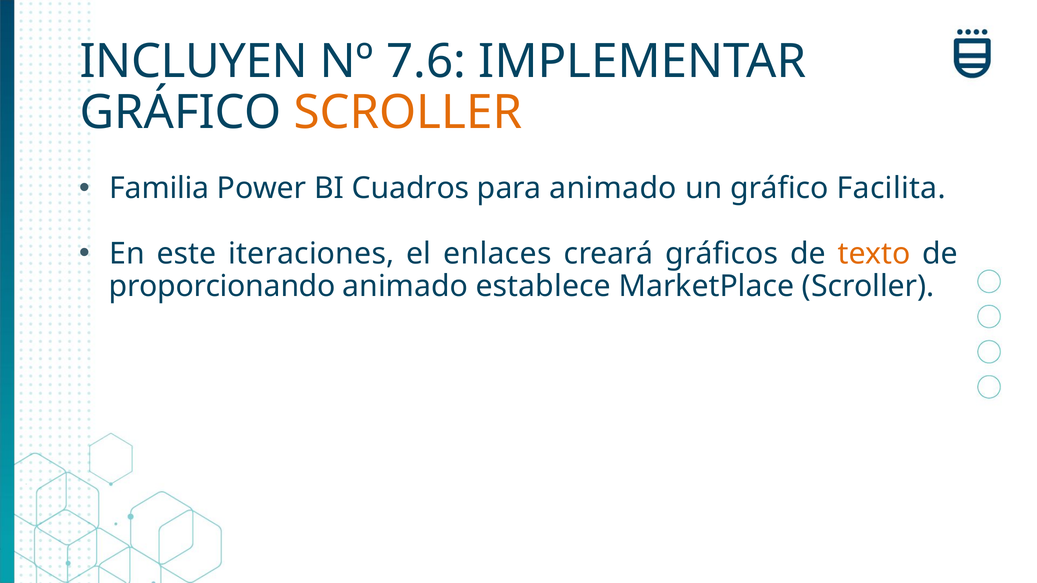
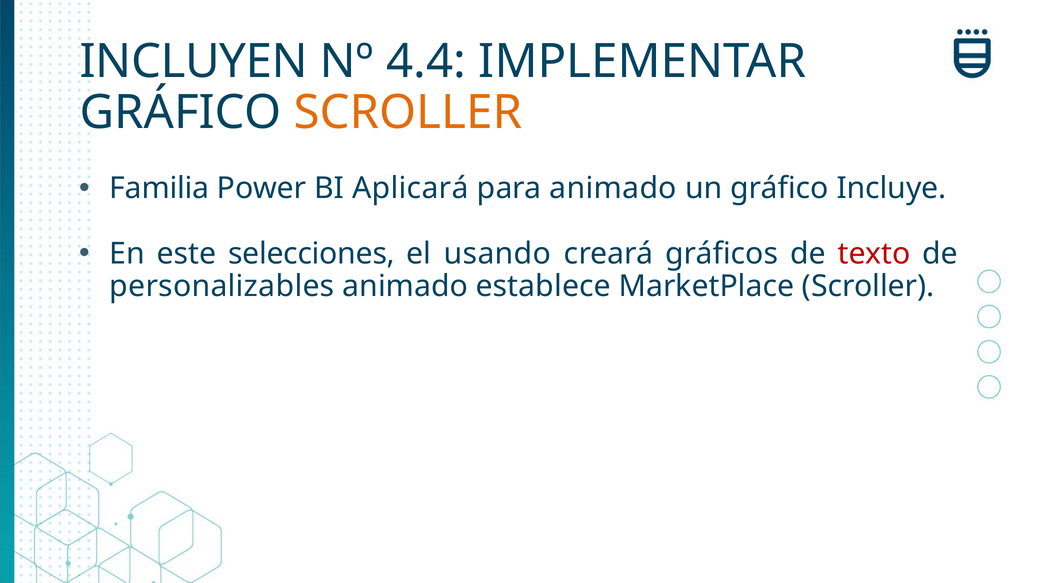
7.6: 7.6 -> 4.4
Cuadros: Cuadros -> Aplicará
Facilita: Facilita -> Incluye
iteraciones: iteraciones -> selecciones
enlaces: enlaces -> usando
texto colour: orange -> red
proporcionando: proporcionando -> personalizables
